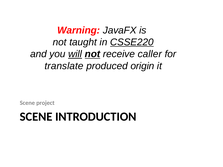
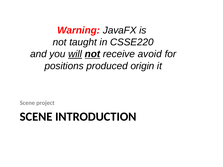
CSSE220 underline: present -> none
caller: caller -> avoid
translate: translate -> positions
